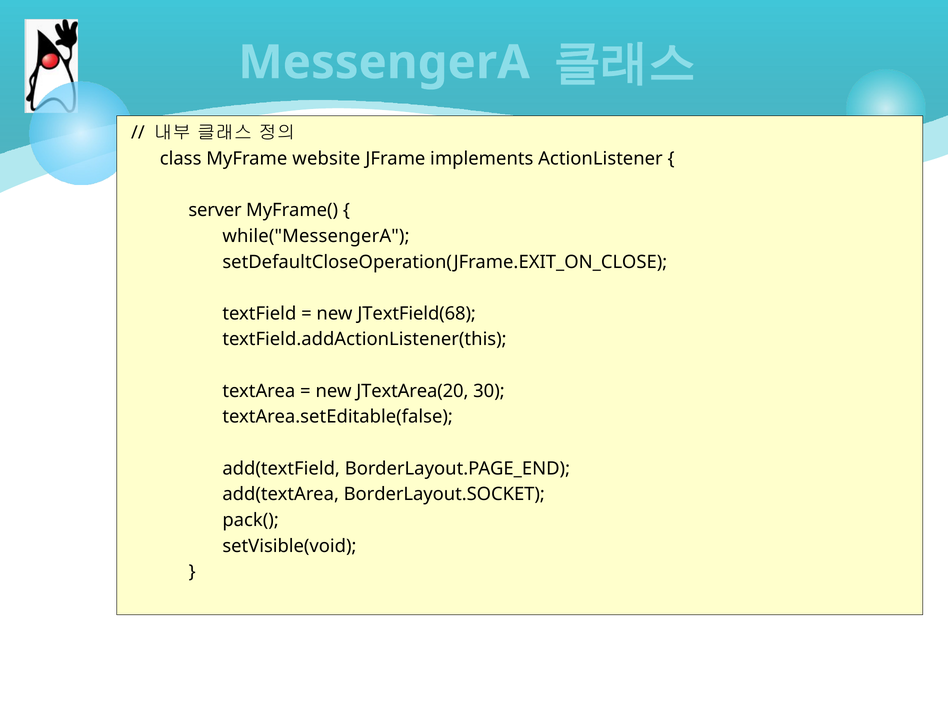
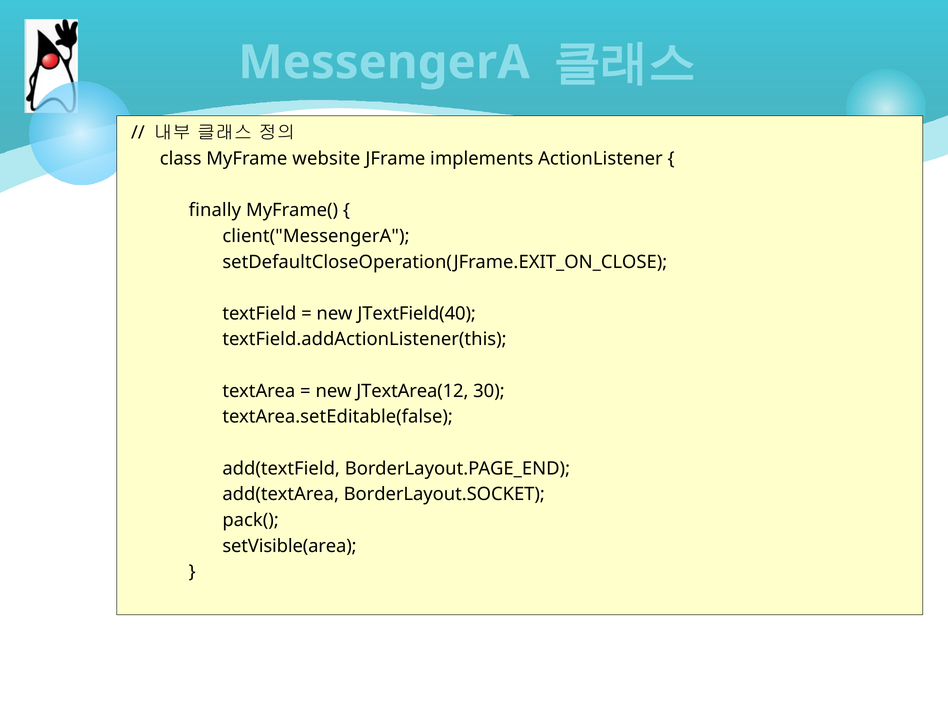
server: server -> finally
while("MessengerA: while("MessengerA -> client("MessengerA
JTextField(68: JTextField(68 -> JTextField(40
JTextArea(20: JTextArea(20 -> JTextArea(12
setVisible(void: setVisible(void -> setVisible(area
